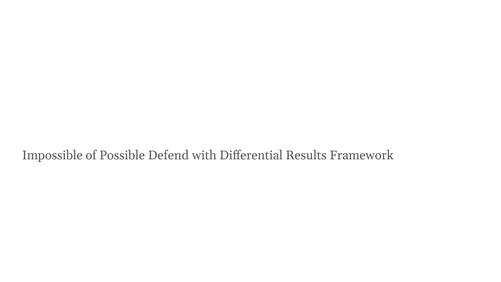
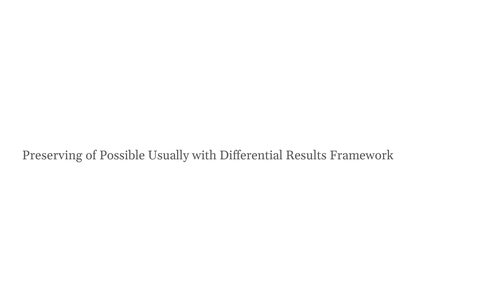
Impossible: Impossible -> Preserving
Defend: Defend -> Usually
